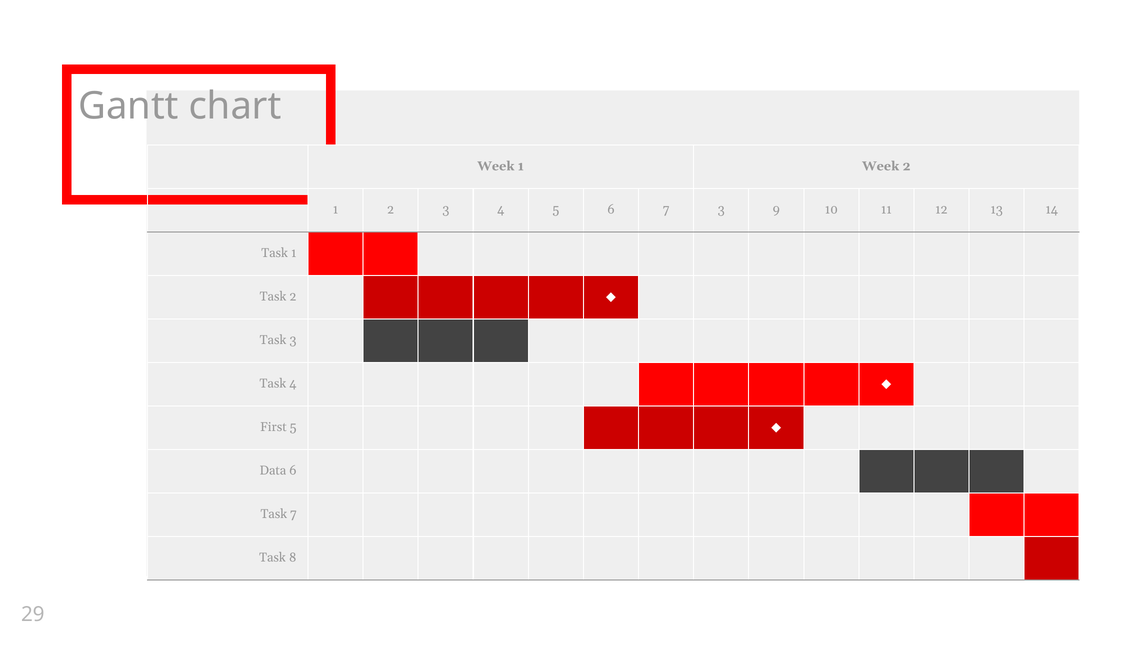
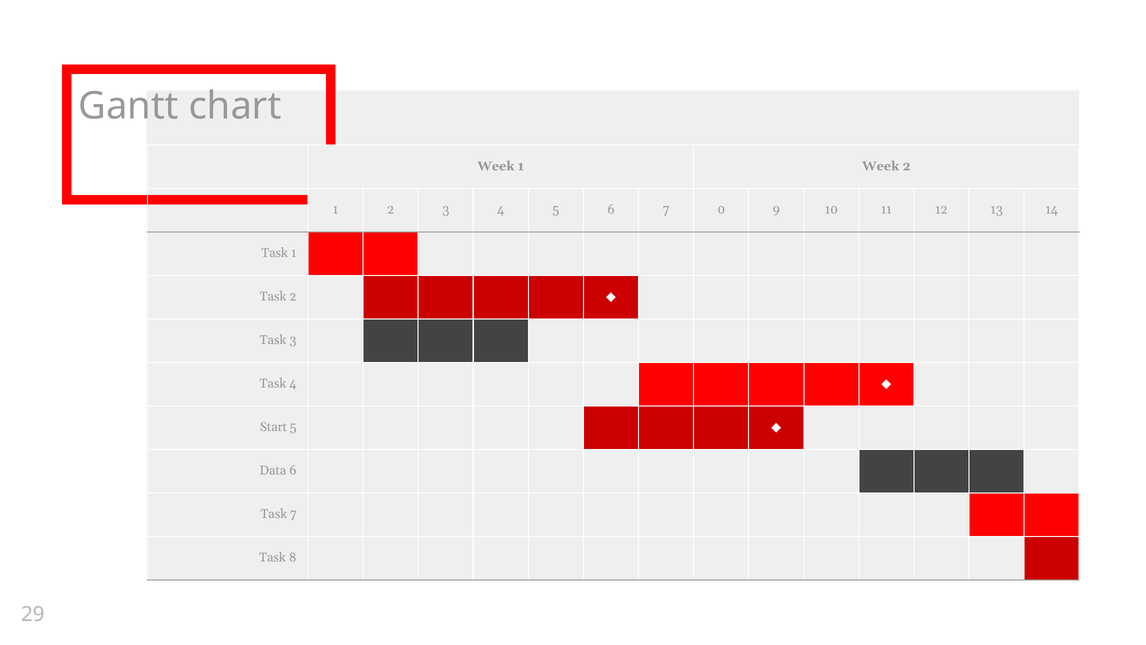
7 3: 3 -> 0
First: First -> Start
